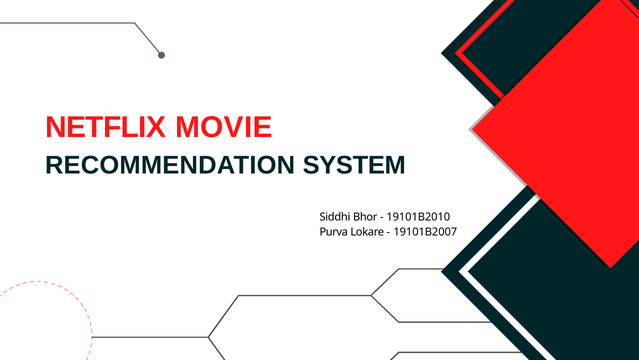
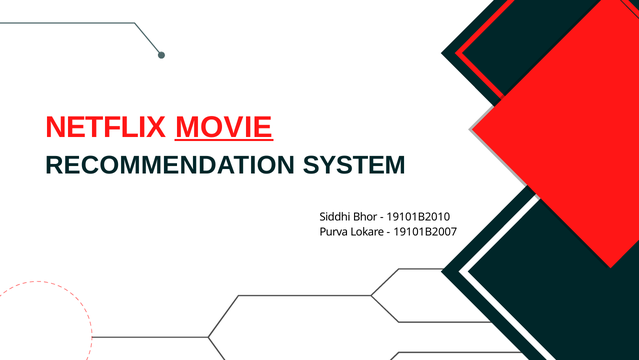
MOVIE underline: none -> present
